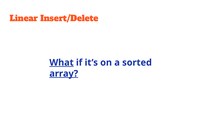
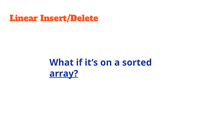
What underline: present -> none
